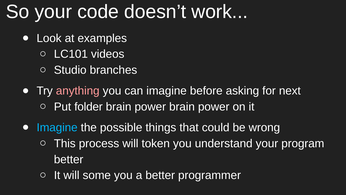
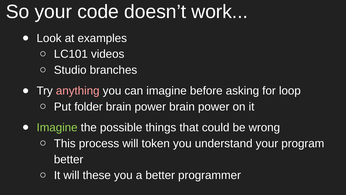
next: next -> loop
Imagine at (57, 127) colour: light blue -> light green
some: some -> these
